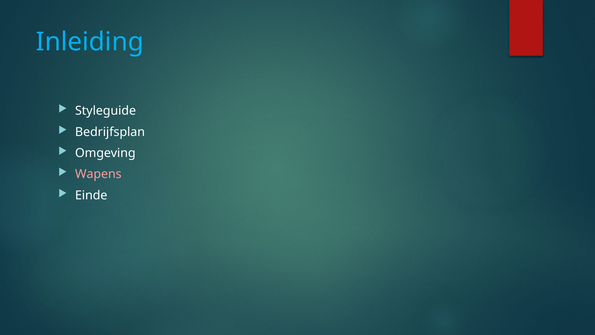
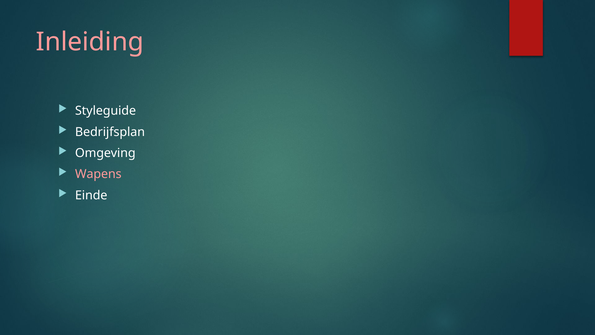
Inleiding colour: light blue -> pink
